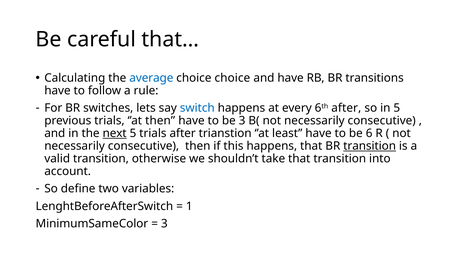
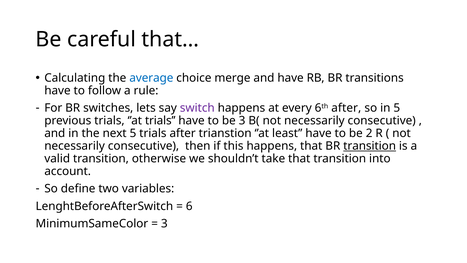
choice choice: choice -> merge
switch colour: blue -> purple
’at then: then -> trials
next underline: present -> none
6: 6 -> 2
1: 1 -> 6
